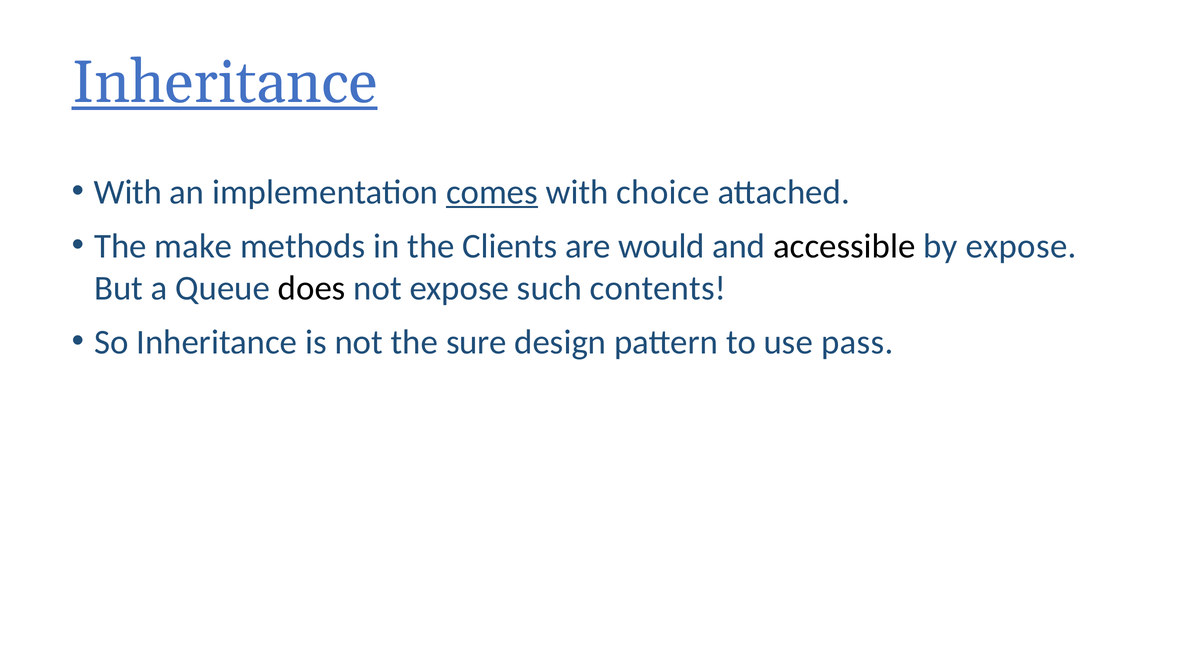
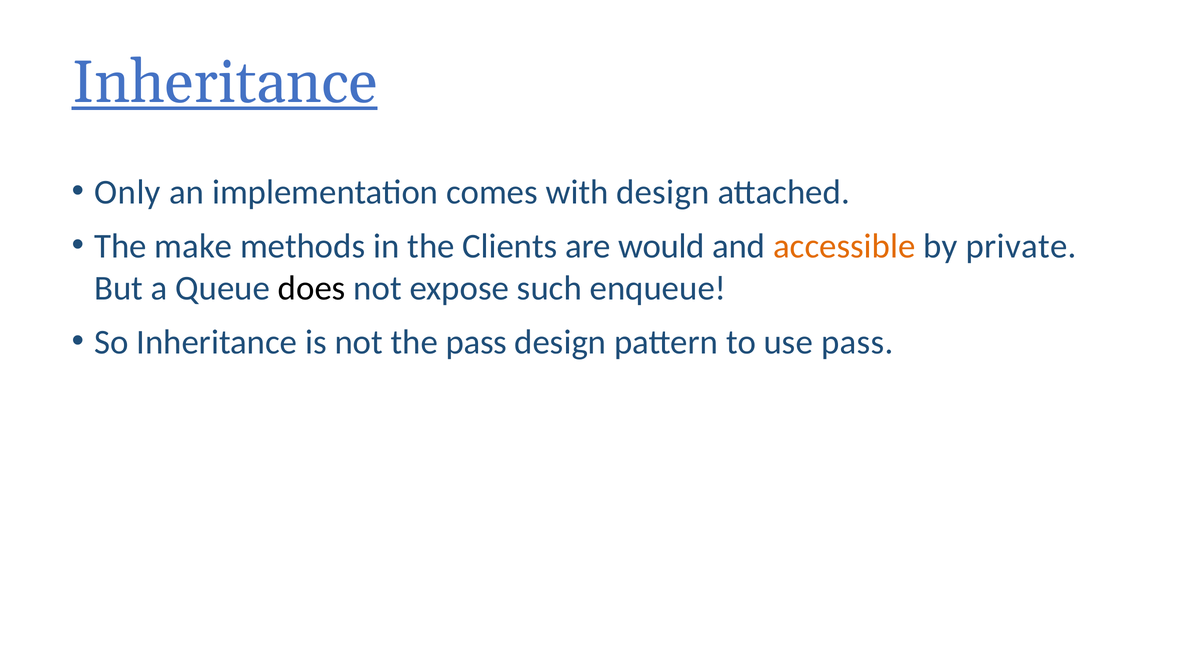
With at (128, 192): With -> Only
comes underline: present -> none
with choice: choice -> design
accessible colour: black -> orange
by expose: expose -> private
contents: contents -> enqueue
the sure: sure -> pass
